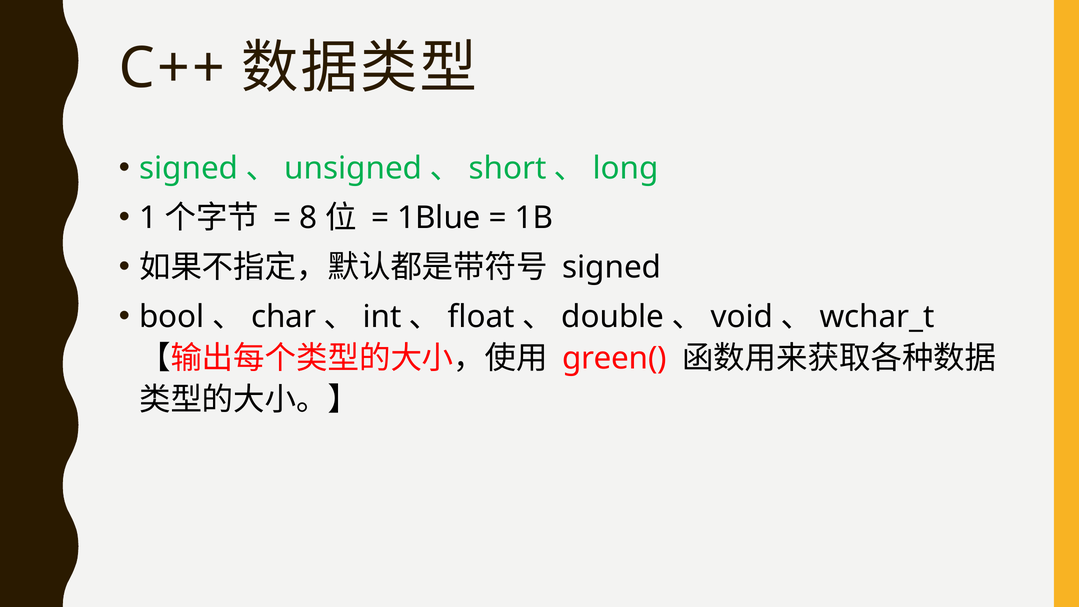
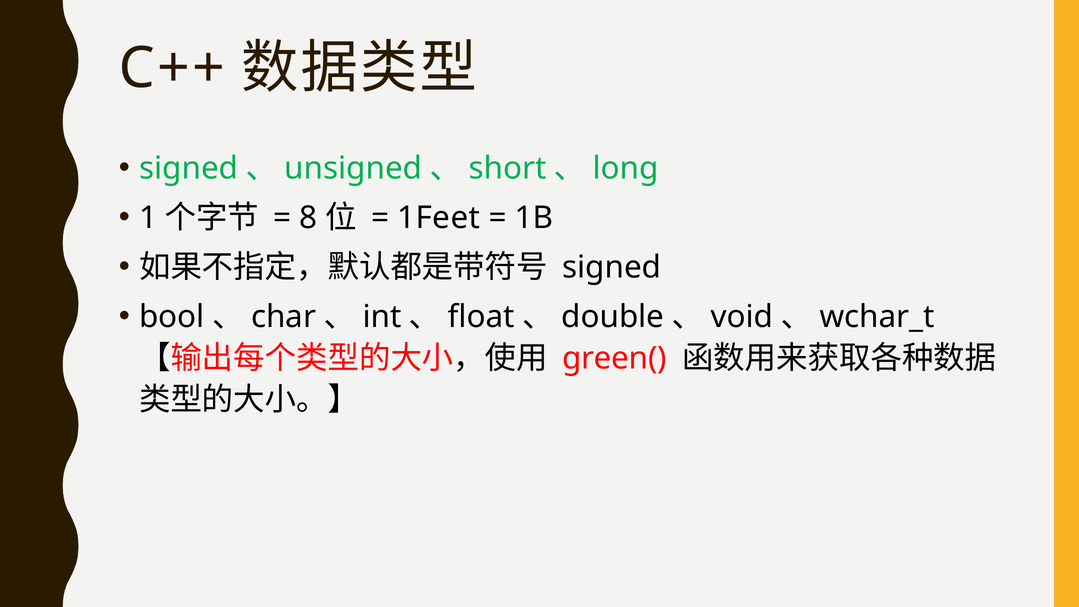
1Blue: 1Blue -> 1Feet
